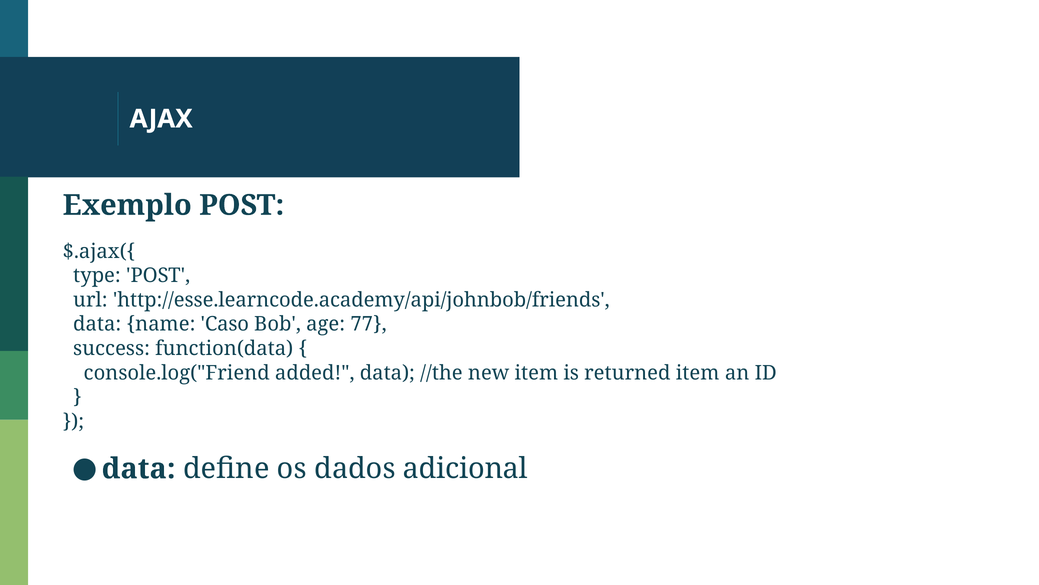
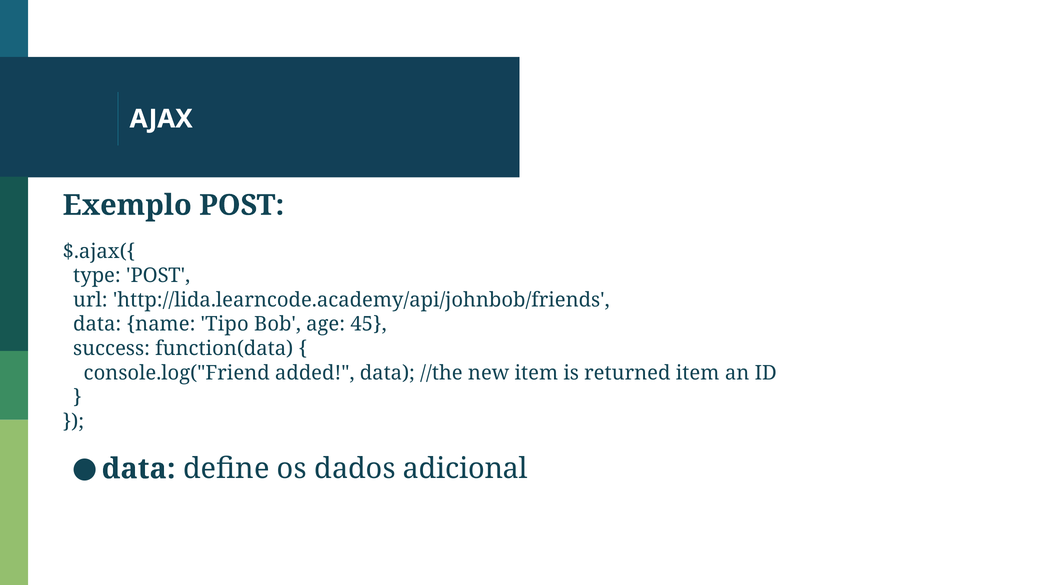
http://esse.learncode.academy/api/johnbob/friends: http://esse.learncode.academy/api/johnbob/friends -> http://lida.learncode.academy/api/johnbob/friends
Caso: Caso -> Tipo
77: 77 -> 45
